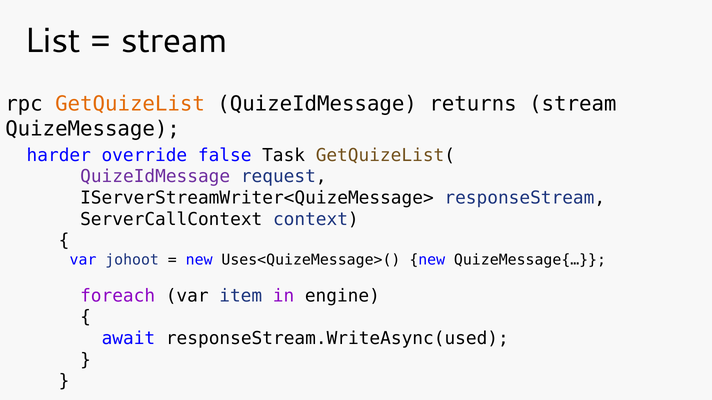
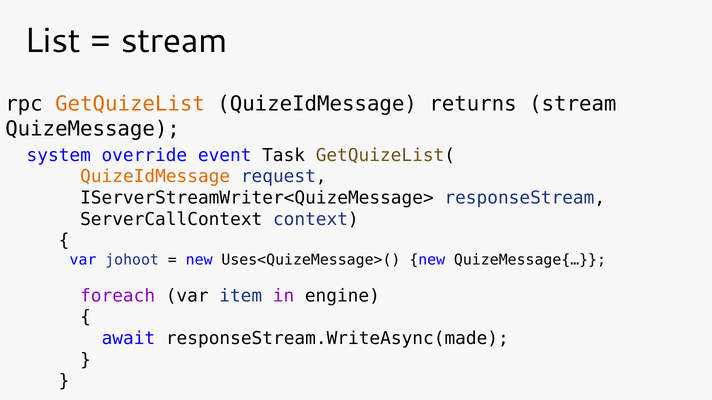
harder: harder -> system
false: false -> event
QuizeIdMessage at (155, 177) colour: purple -> orange
responseStream.WriteAsync(used: responseStream.WriteAsync(used -> responseStream.WriteAsync(made
